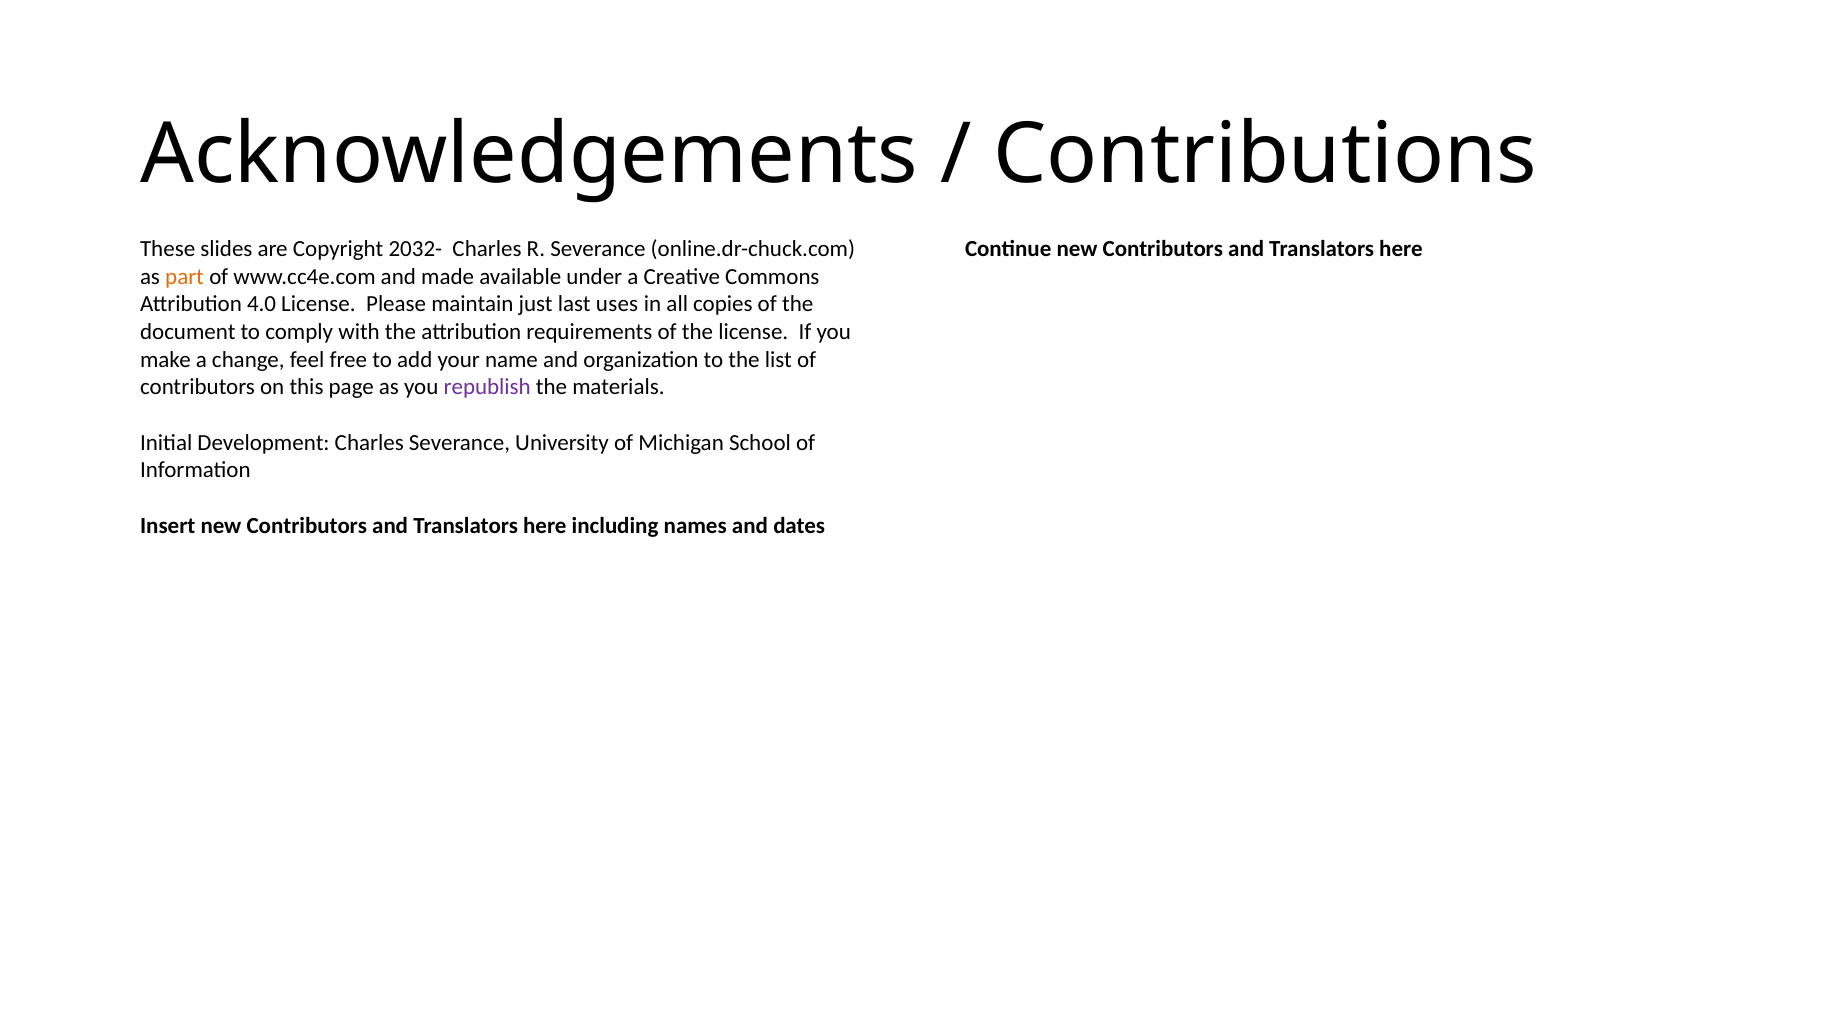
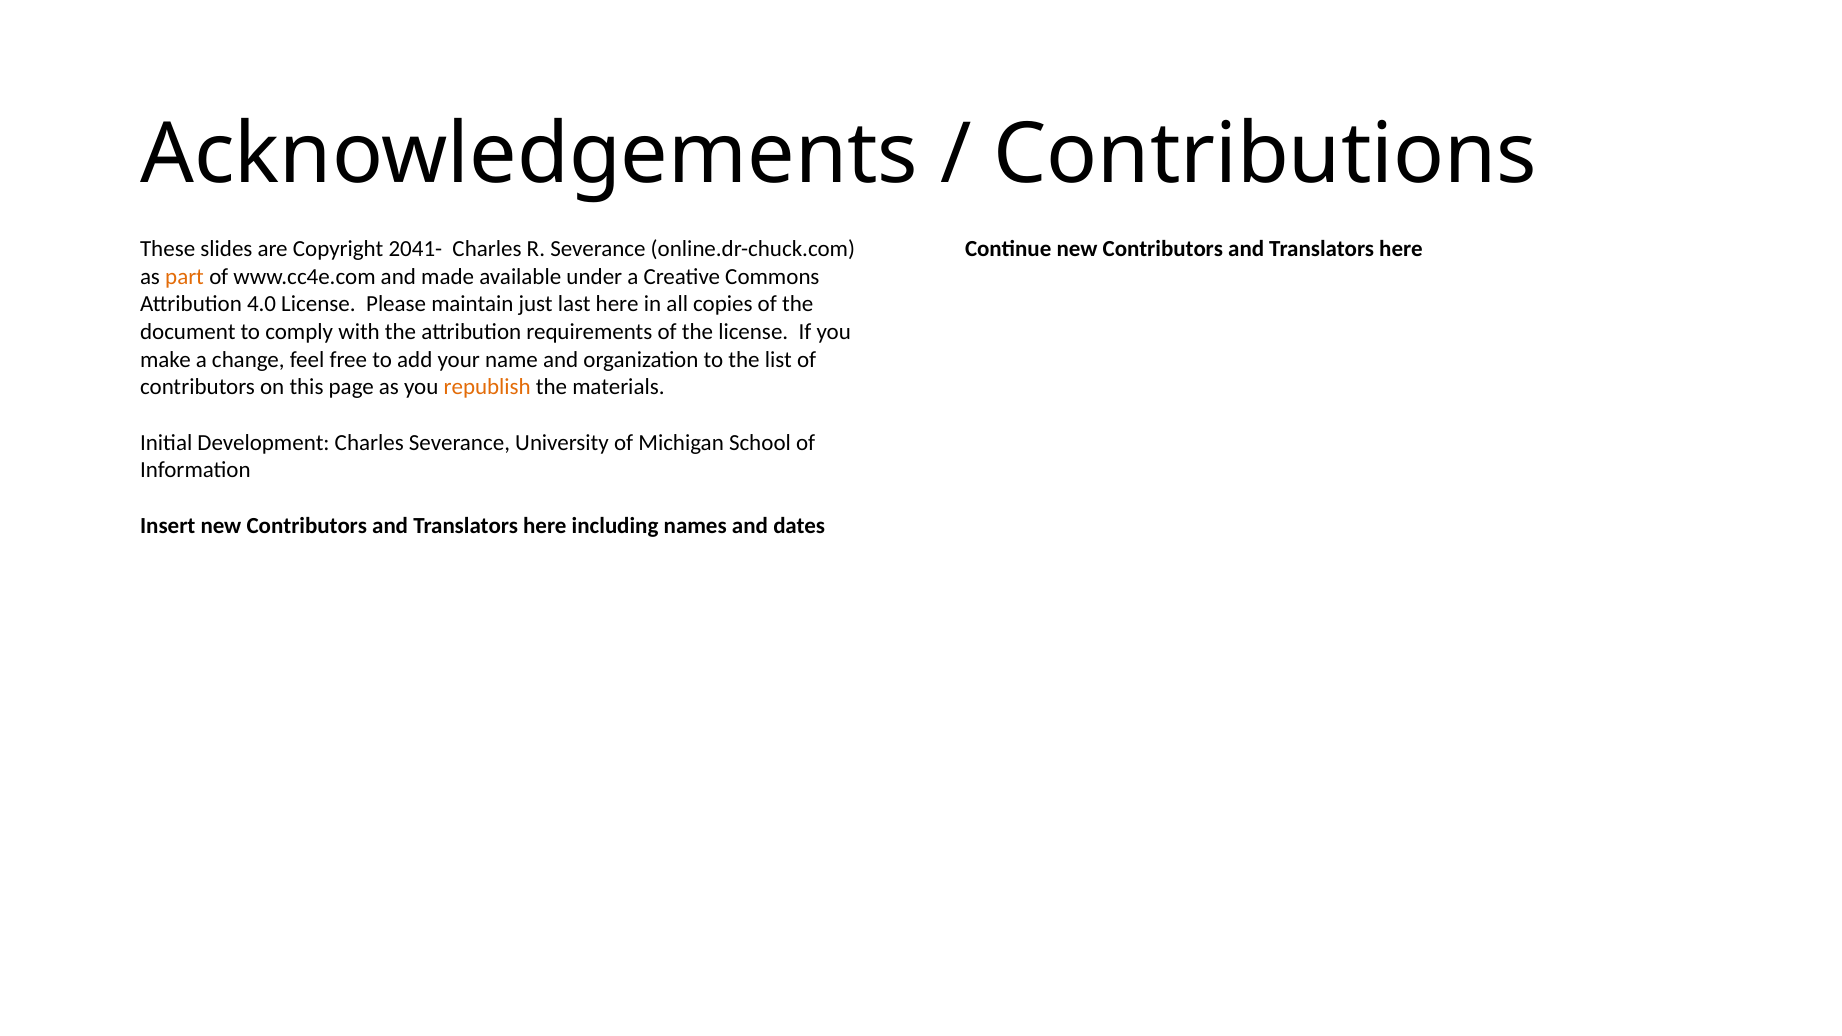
2032-: 2032- -> 2041-
last uses: uses -> here
republish colour: purple -> orange
